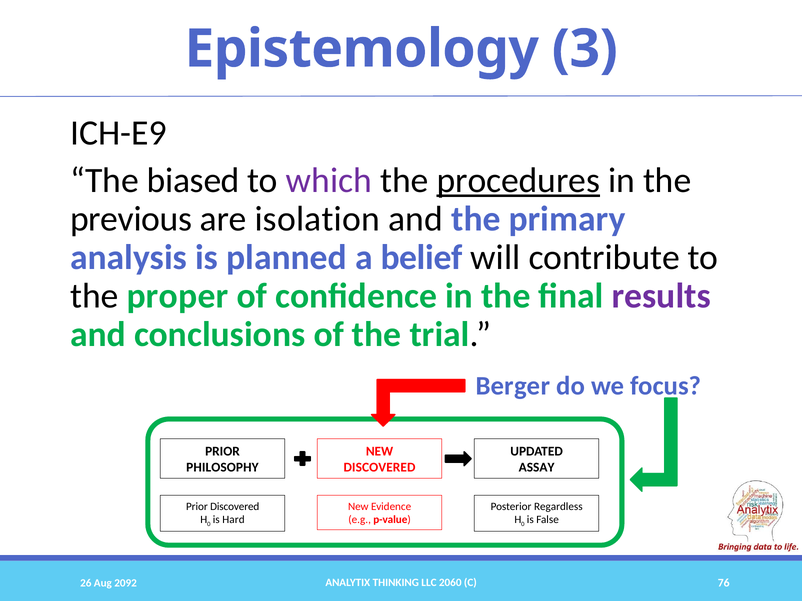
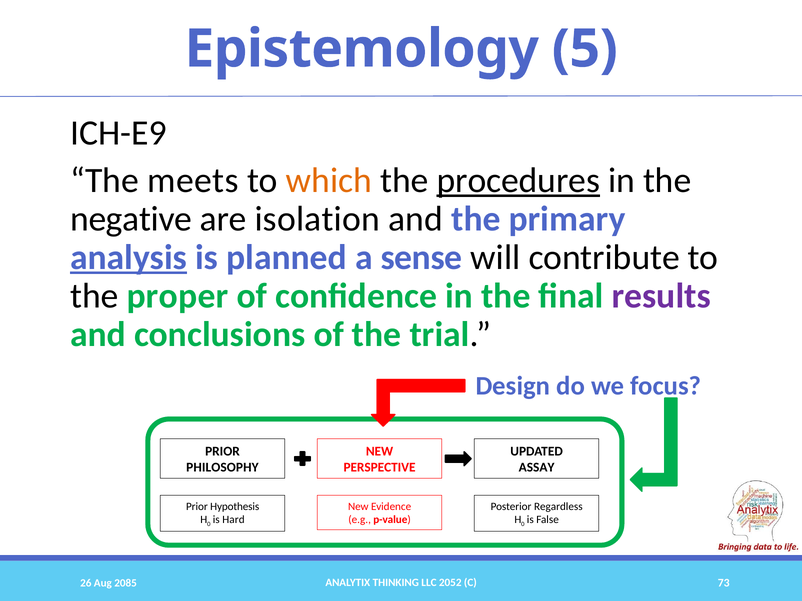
3: 3 -> 5
biased: biased -> meets
which colour: purple -> orange
previous: previous -> negative
analysis underline: none -> present
belief: belief -> sense
Berger: Berger -> Design
DISCOVERED at (379, 468): DISCOVERED -> PERSPECTIVE
Prior Discovered: Discovered -> Hypothesis
2060: 2060 -> 2052
76: 76 -> 73
2092: 2092 -> 2085
